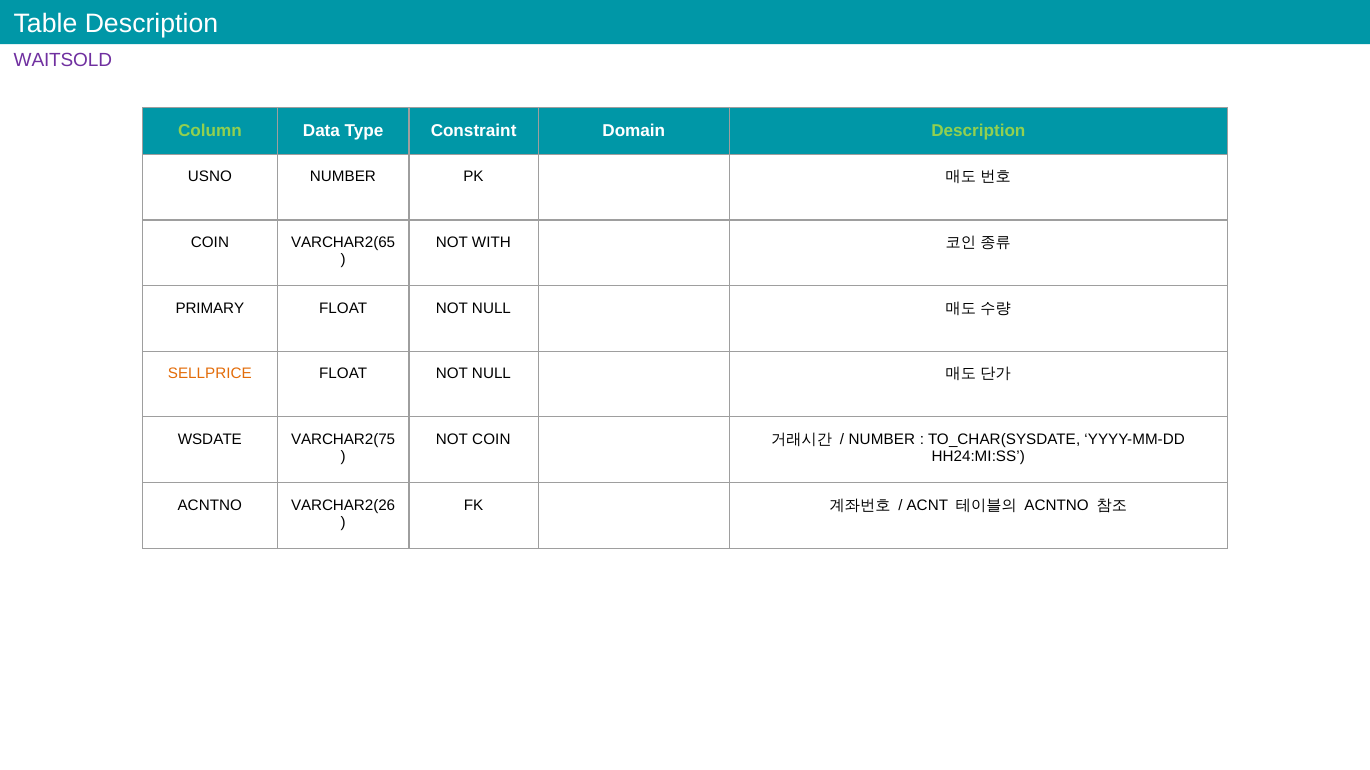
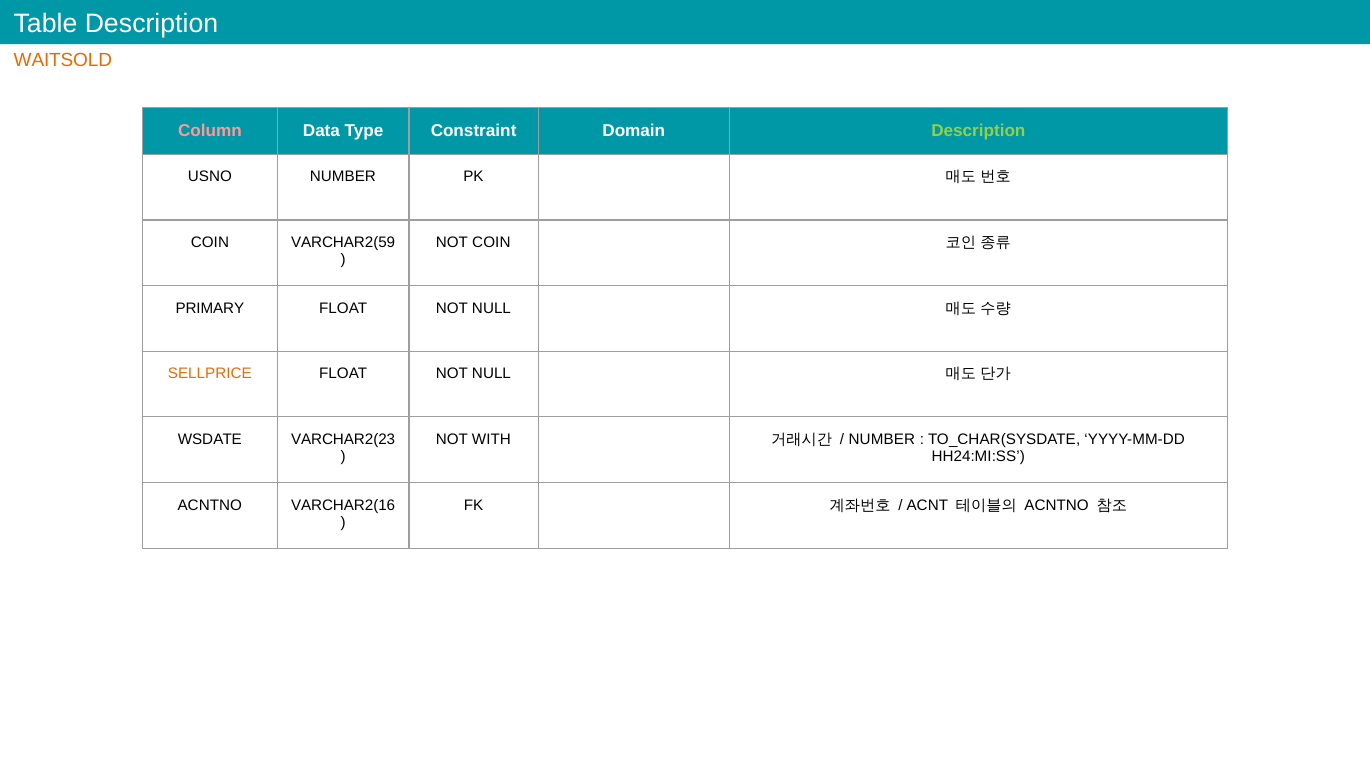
WAITSOLD colour: purple -> orange
Column colour: light green -> pink
VARCHAR2(65: VARCHAR2(65 -> VARCHAR2(59
NOT WITH: WITH -> COIN
VARCHAR2(75: VARCHAR2(75 -> VARCHAR2(23
NOT COIN: COIN -> WITH
VARCHAR2(26: VARCHAR2(26 -> VARCHAR2(16
